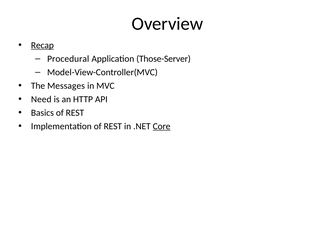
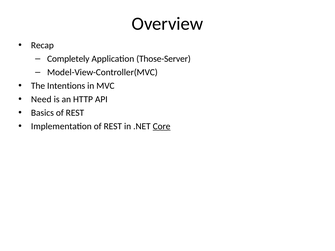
Recap underline: present -> none
Procedural: Procedural -> Completely
Messages: Messages -> Intentions
